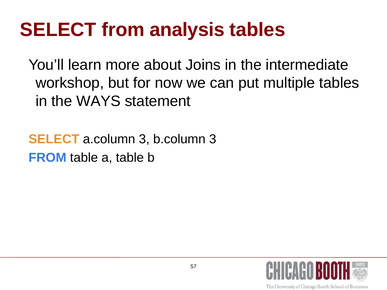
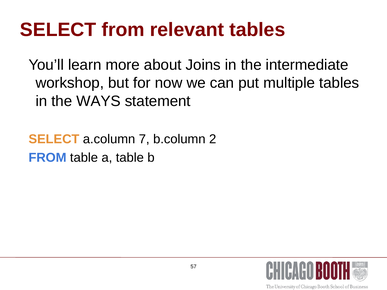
analysis: analysis -> relevant
a.column 3: 3 -> 7
b.column 3: 3 -> 2
